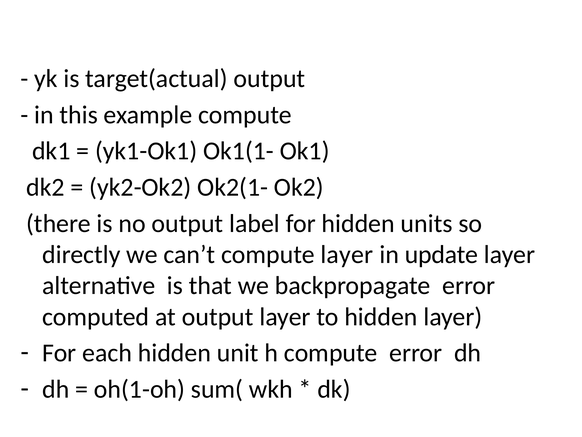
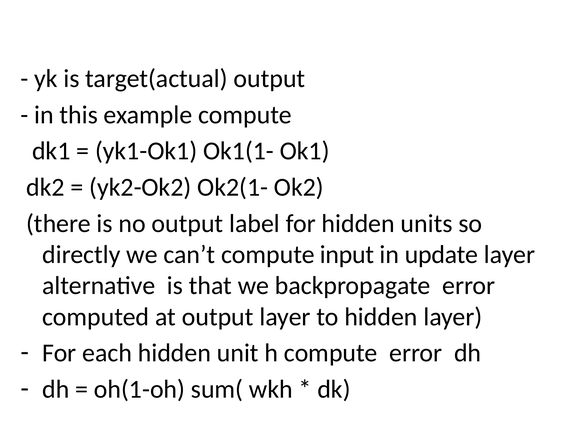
compute layer: layer -> input
